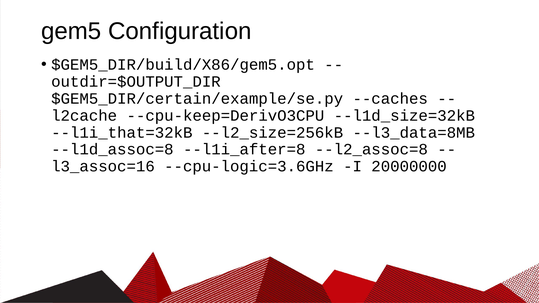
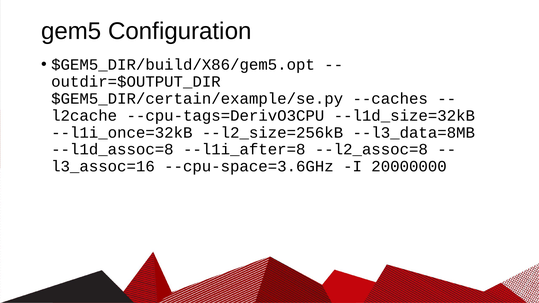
--cpu-keep=DerivO3CPU: --cpu-keep=DerivO3CPU -> --cpu-tags=DerivO3CPU
--l1i_that=32kB: --l1i_that=32kB -> --l1i_once=32kB
--cpu-logic=3.6GHz: --cpu-logic=3.6GHz -> --cpu-space=3.6GHz
